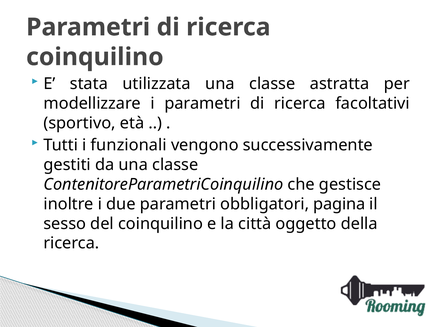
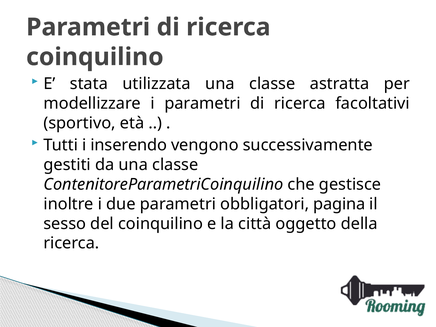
funzionali: funzionali -> inserendo
